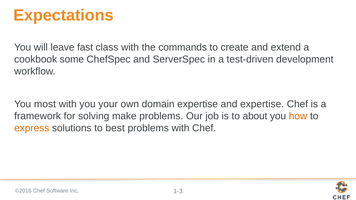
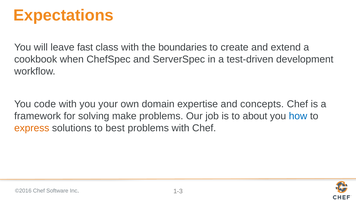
commands: commands -> boundaries
some: some -> when
most: most -> code
and expertise: expertise -> concepts
how colour: orange -> blue
